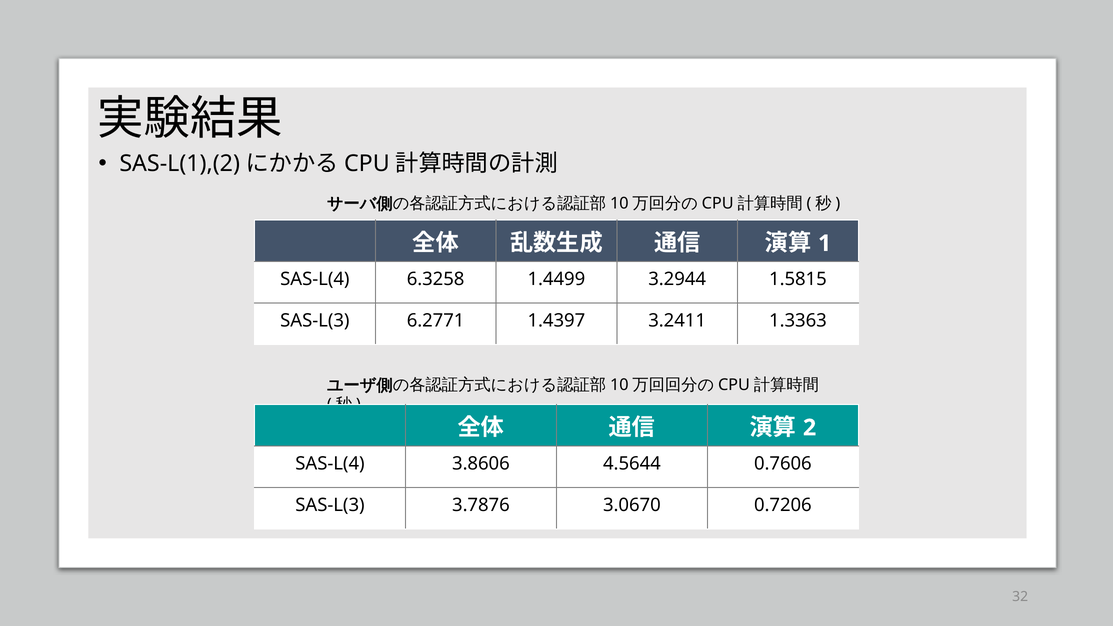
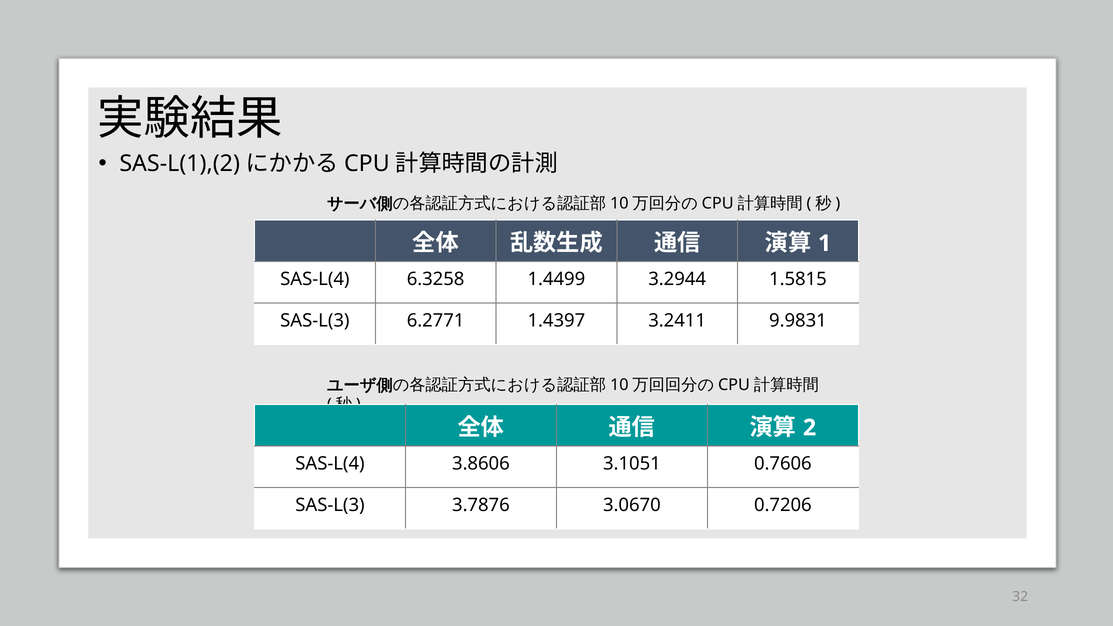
1.3363: 1.3363 -> 9.9831
4.5644: 4.5644 -> 3.1051
